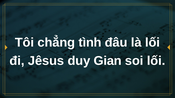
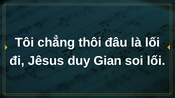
tình: tình -> thôi
